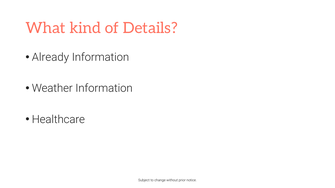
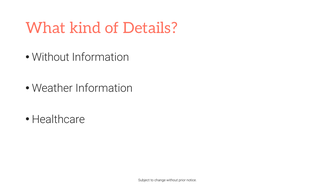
Already at (50, 57): Already -> Without
